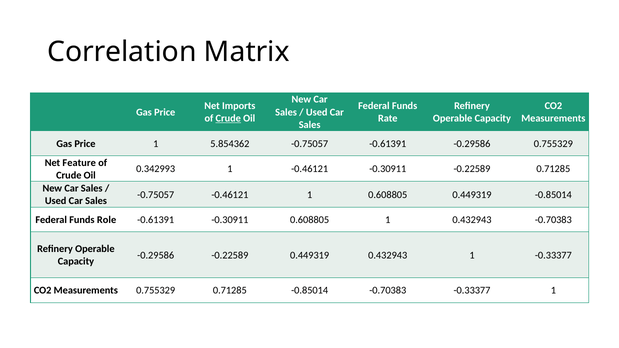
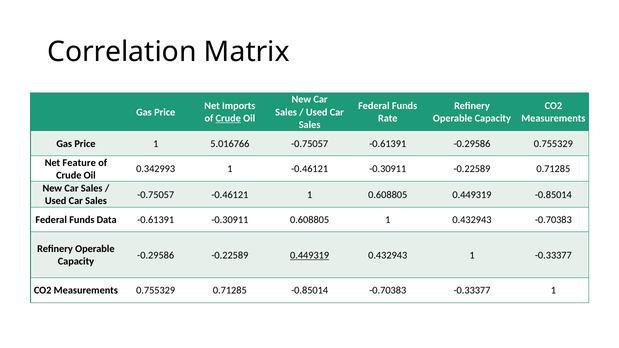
5.854362: 5.854362 -> 5.016766
Role: Role -> Data
0.449319 at (310, 255) underline: none -> present
